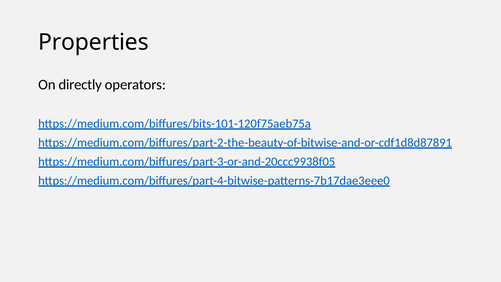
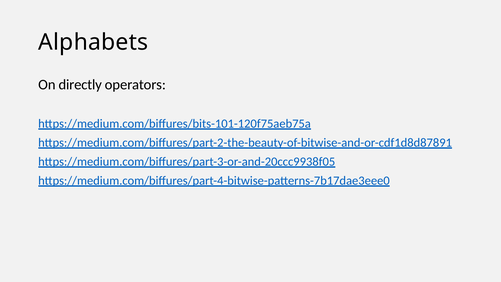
Properties: Properties -> Alphabets
